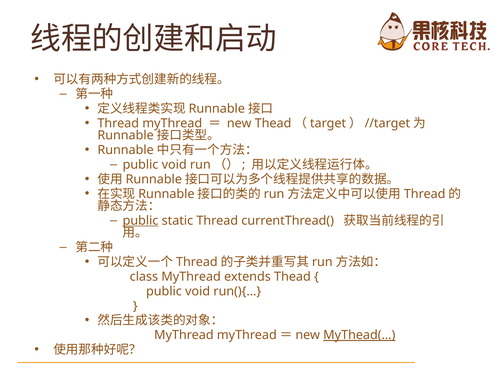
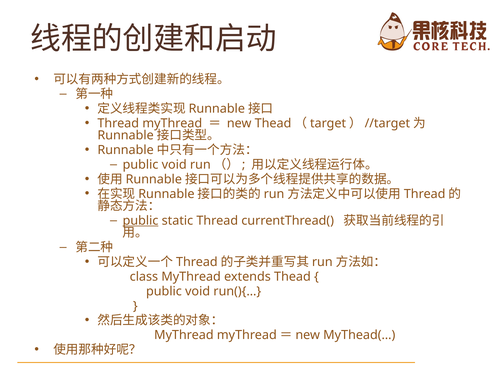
MyThead(… underline: present -> none
